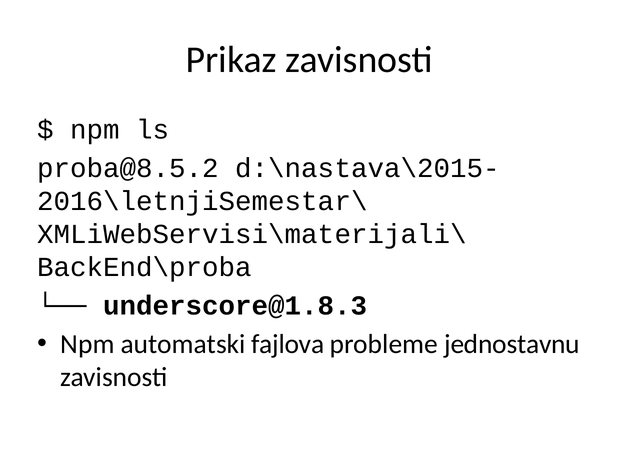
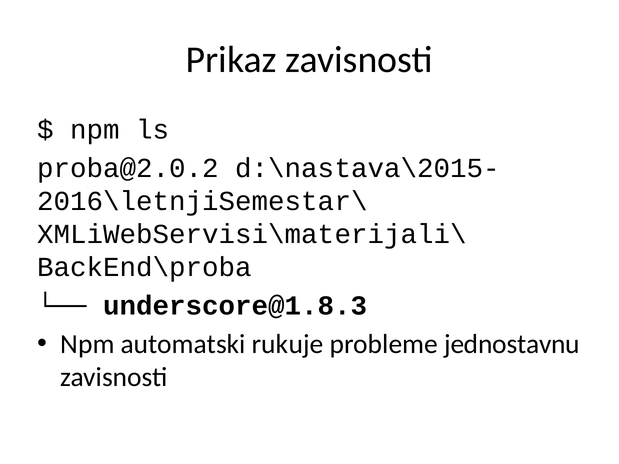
proba@8.5.2: proba@8.5.2 -> proba@2.0.2
fajlova: fajlova -> rukuje
